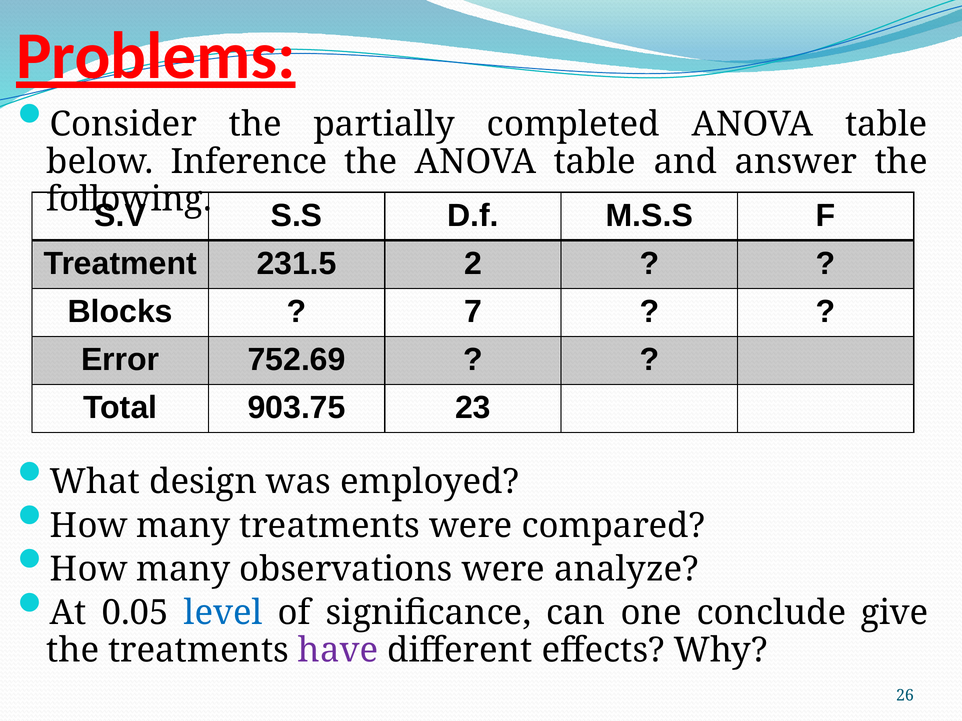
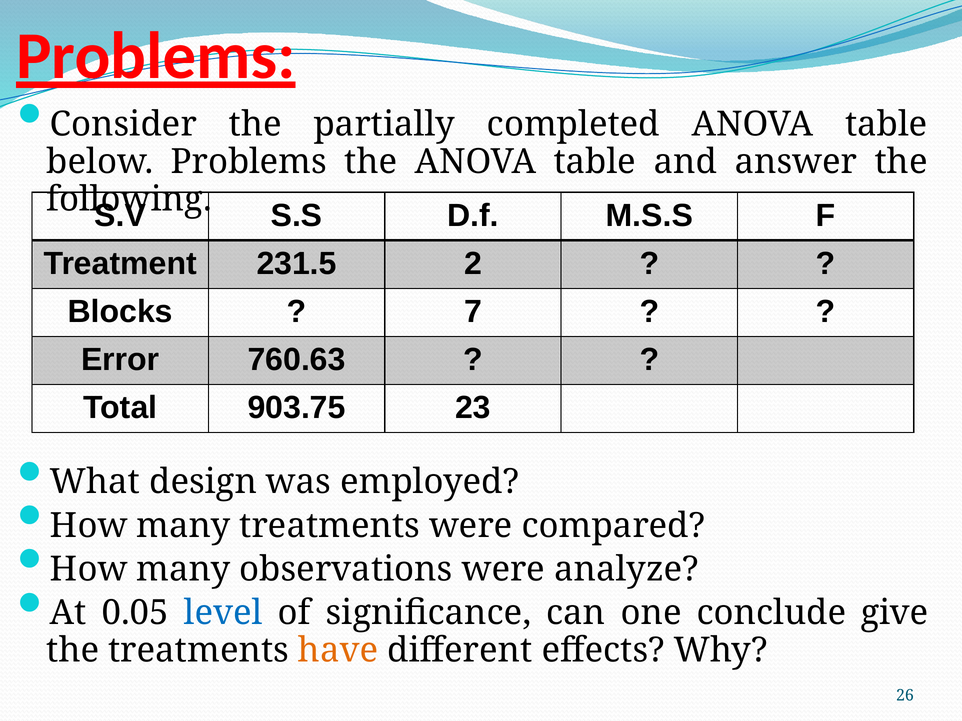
below Inference: Inference -> Problems
752.69: 752.69 -> 760.63
have colour: purple -> orange
